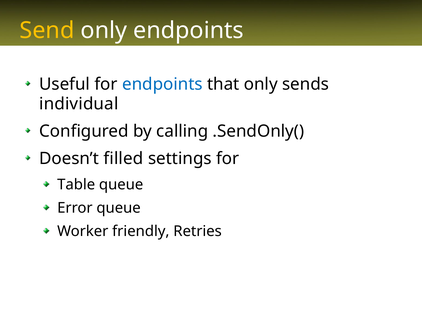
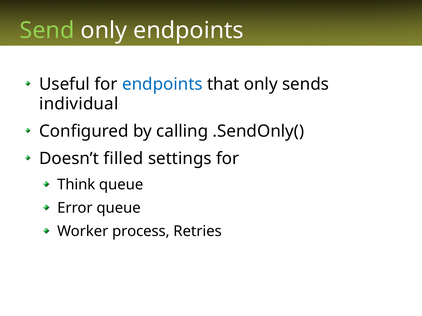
Send colour: yellow -> light green
Table: Table -> Think
friendly: friendly -> process
